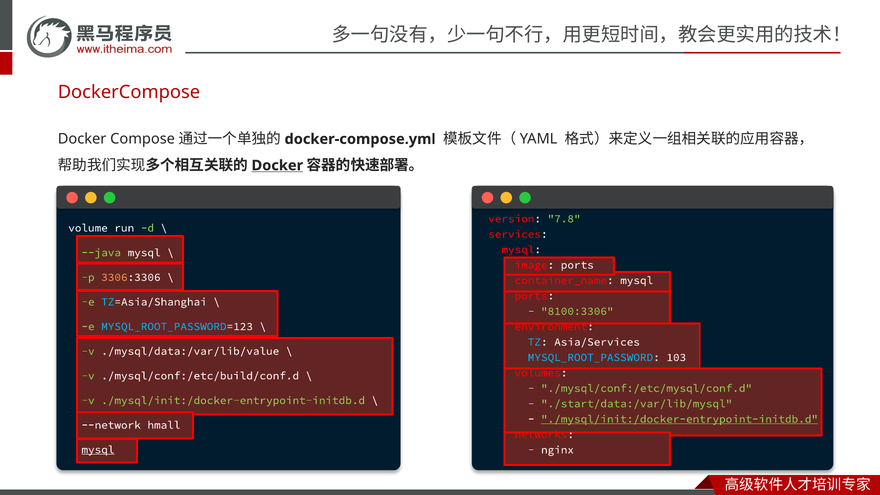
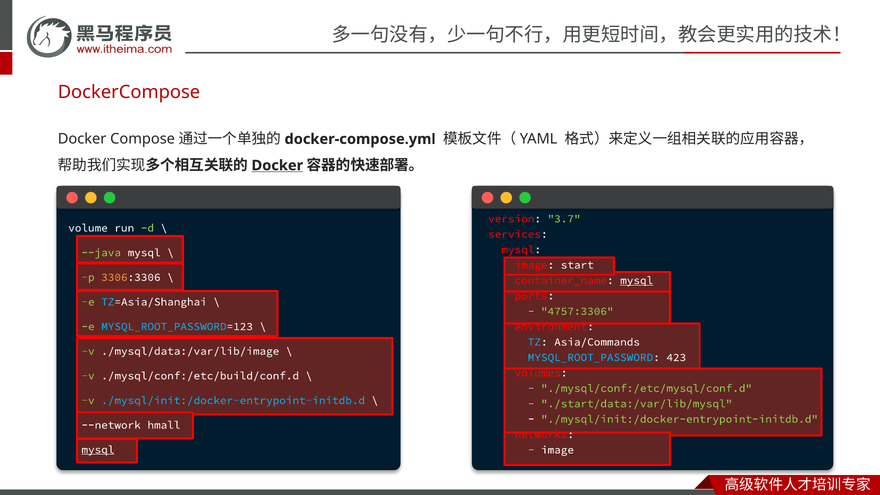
7.8: 7.8 -> 3.7
image ports: ports -> start
mysql at (637, 280) underline: none -> present
8100:3306: 8100:3306 -> 4757:3306
Asia/Services: Asia/Services -> Asia/Commands
./mysql/data:/var/lib/value: ./mysql/data:/var/lib/value -> ./mysql/data:/var/lib/image
103: 103 -> 423
./mysql/init:/docker-entrypoint-initdb.d at (233, 400) colour: light green -> light blue
./mysql/init:/docker-entrypoint-initdb.d at (680, 419) underline: present -> none
nginx at (557, 450): nginx -> image
